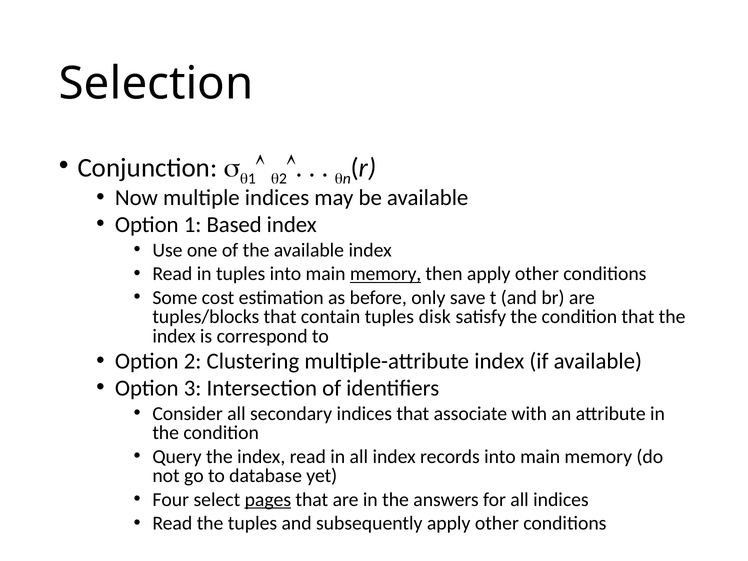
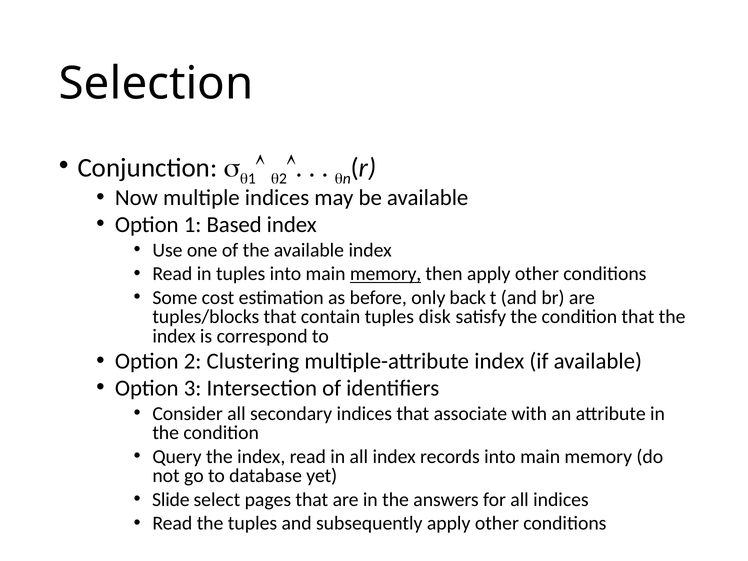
save: save -> back
Four: Four -> Slide
pages underline: present -> none
